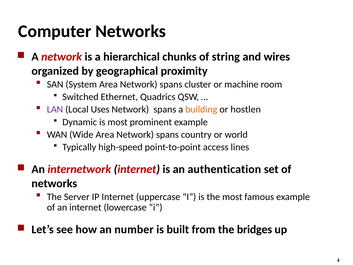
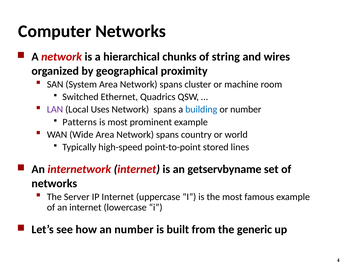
building colour: orange -> blue
or hostlen: hostlen -> number
Dynamic: Dynamic -> Patterns
access: access -> stored
authentication: authentication -> getservbyname
bridges: bridges -> generic
